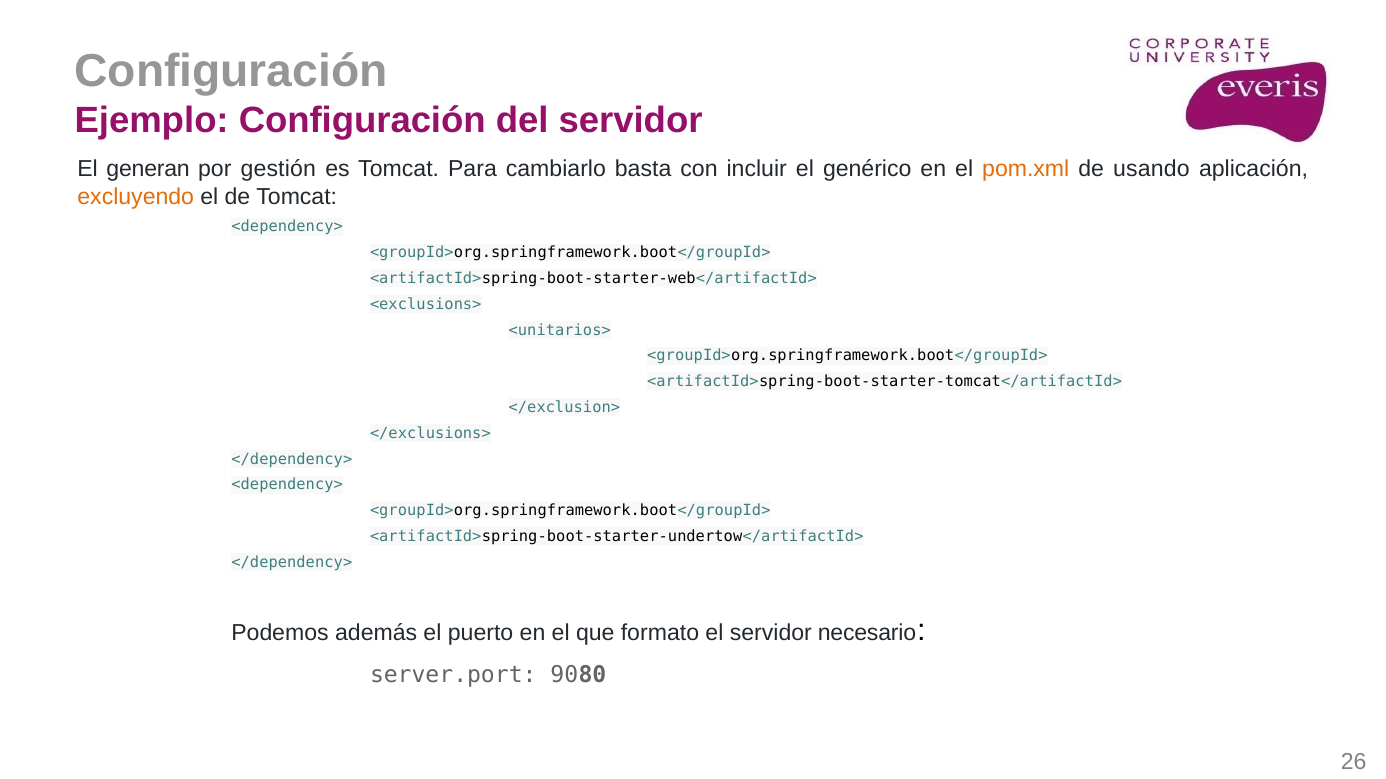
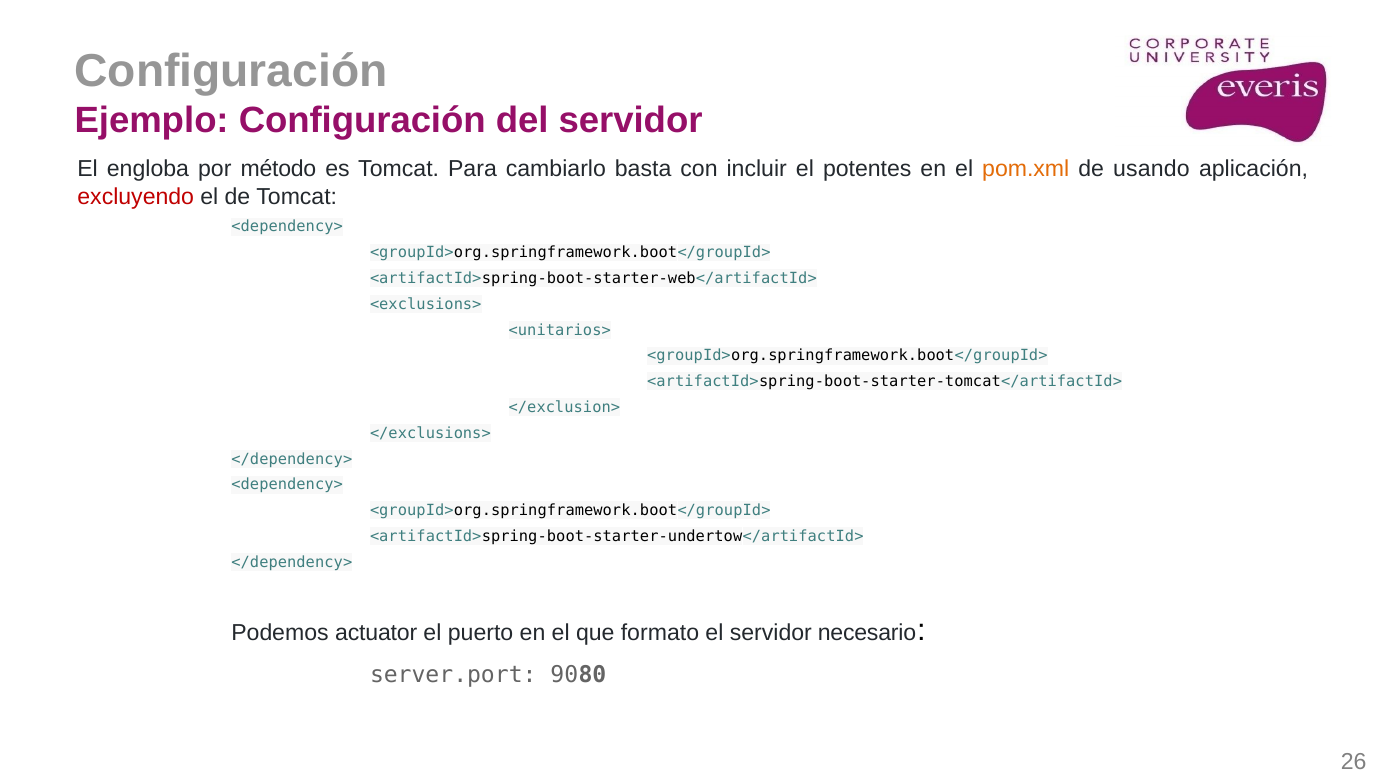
generan: generan -> engloba
gestión: gestión -> método
genérico: genérico -> potentes
excluyendo colour: orange -> red
además: además -> actuator
